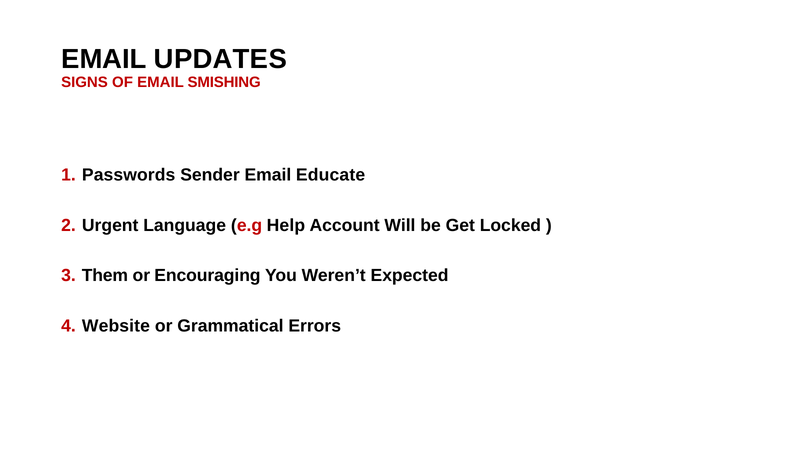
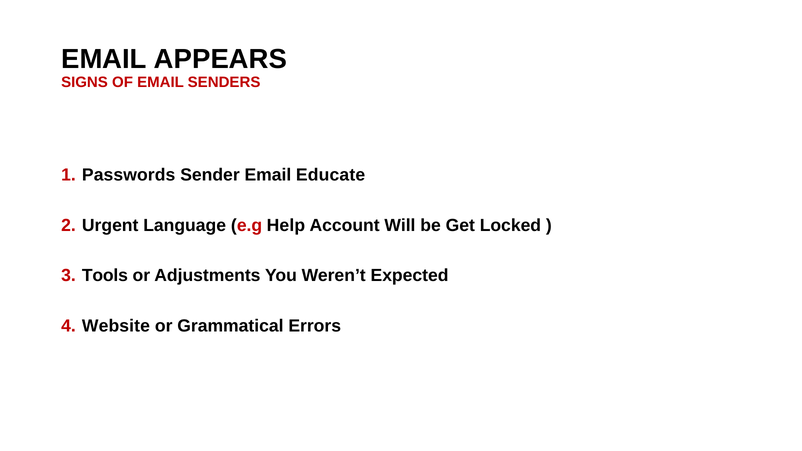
UPDATES: UPDATES -> APPEARS
SMISHING: SMISHING -> SENDERS
Them: Them -> Tools
Encouraging: Encouraging -> Adjustments
